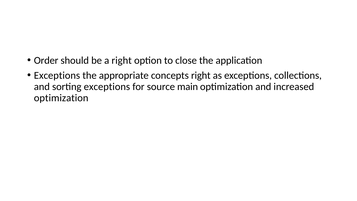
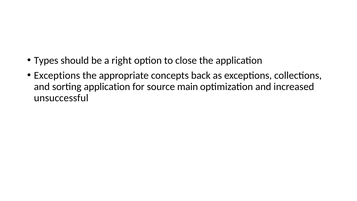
Order: Order -> Types
concepts right: right -> back
sorting exceptions: exceptions -> application
optimization at (61, 98): optimization -> unsuccessful
